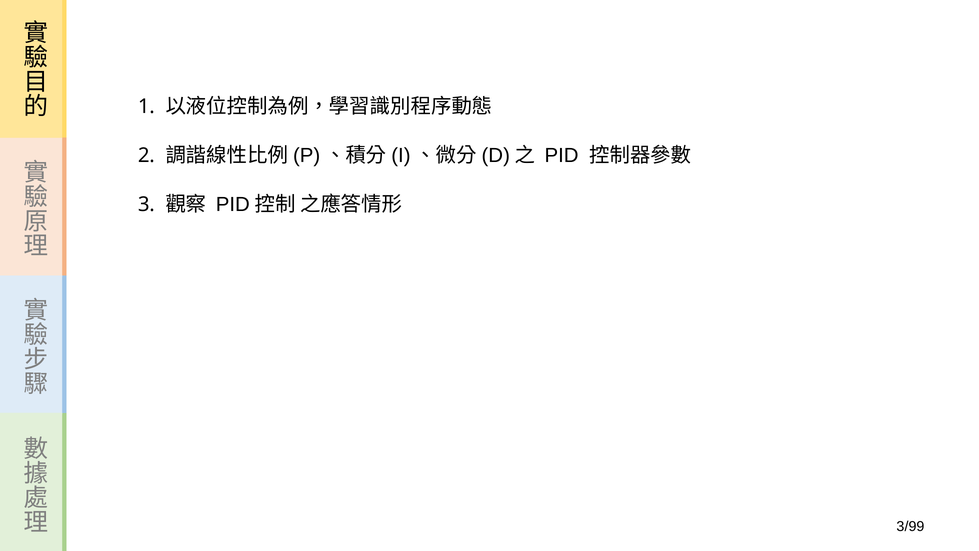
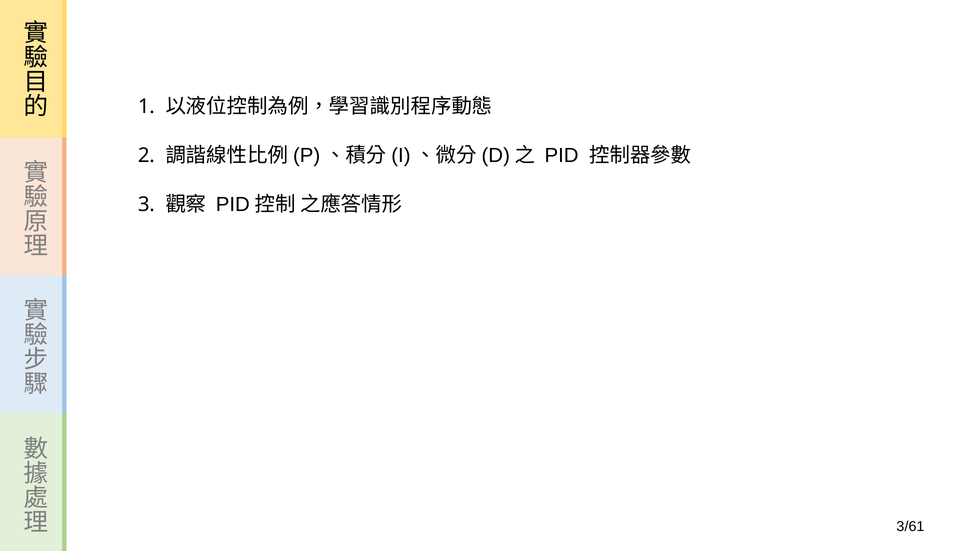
/99: /99 -> /61
